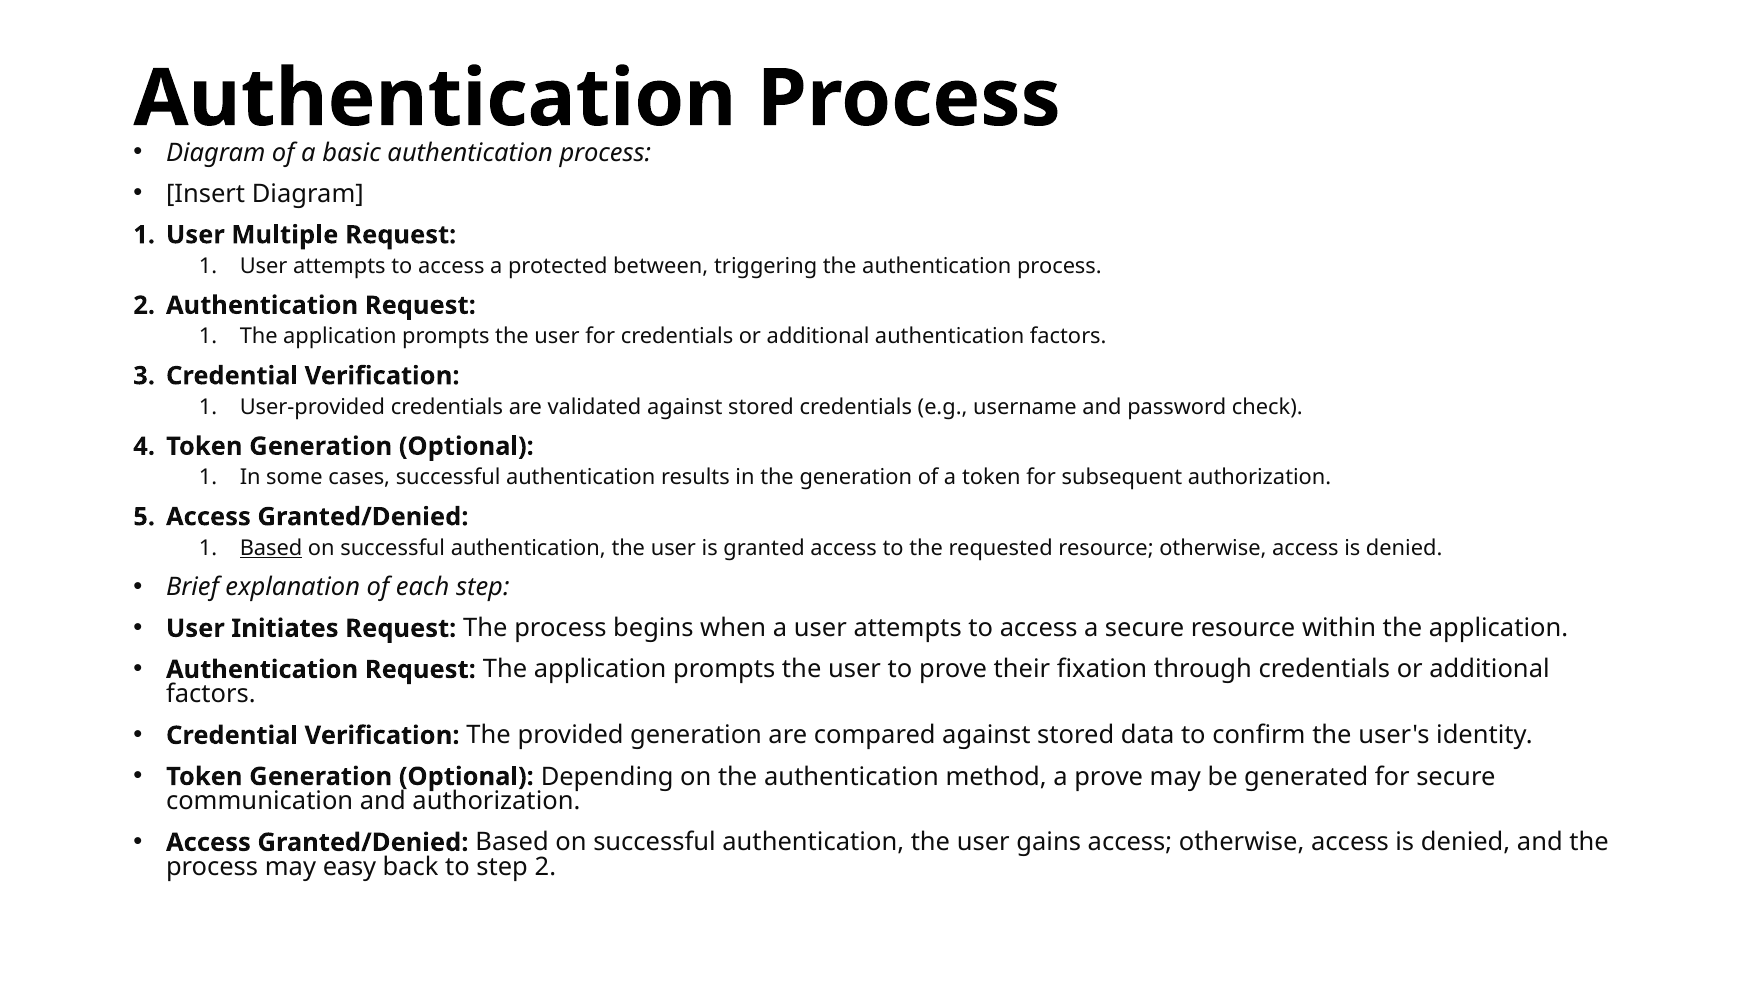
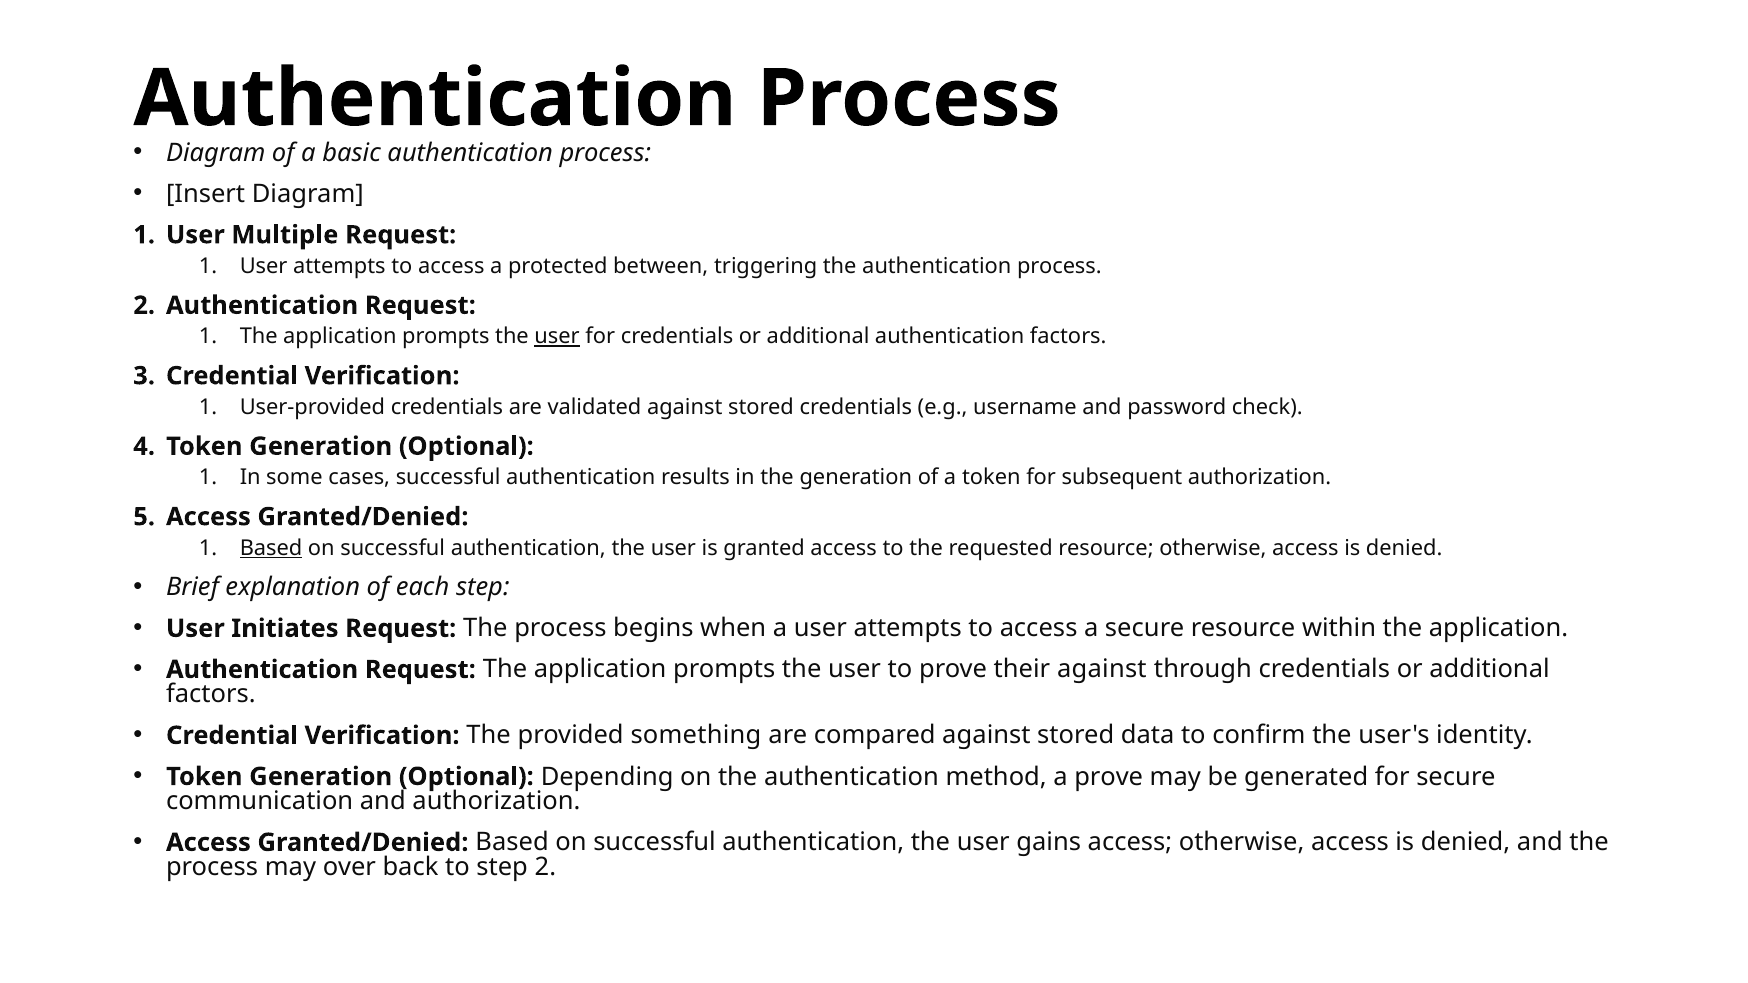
user at (557, 337) underline: none -> present
their fixation: fixation -> against
provided generation: generation -> something
easy: easy -> over
